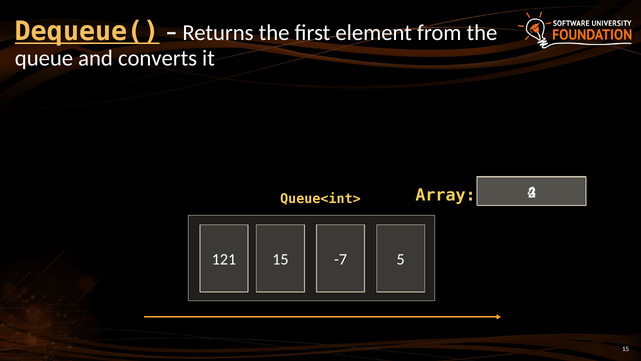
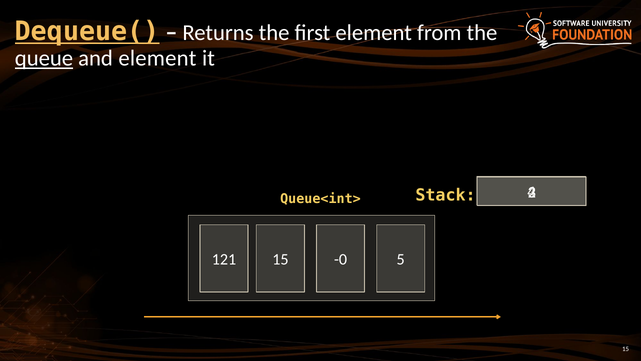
queue underline: none -> present
and converts: converts -> element
Array: Array -> Stack
-7: -7 -> -0
